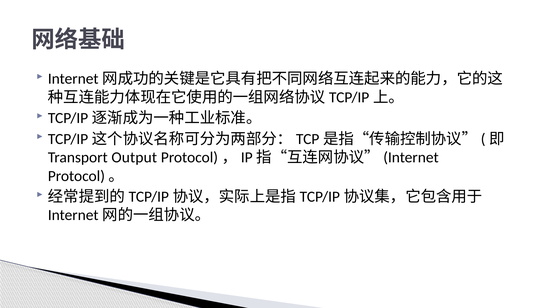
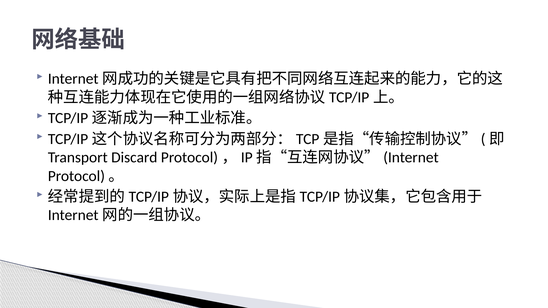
Output: Output -> Discard
